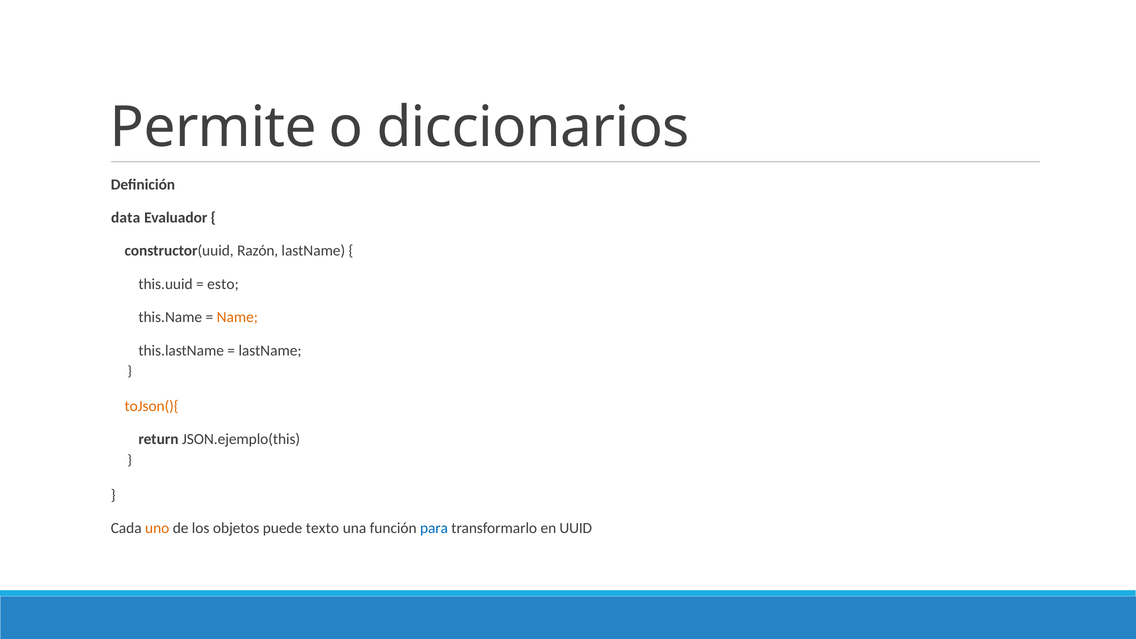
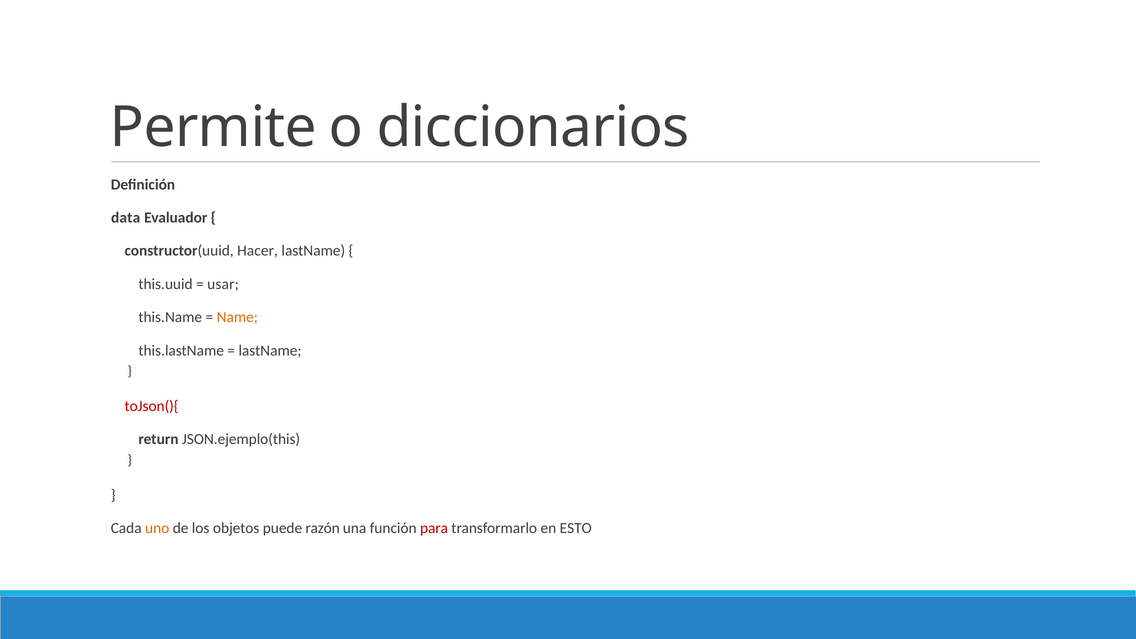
Razón: Razón -> Hacer
esto: esto -> usar
toJson(){ colour: orange -> red
texto: texto -> razón
para colour: blue -> red
UUID: UUID -> ESTO
